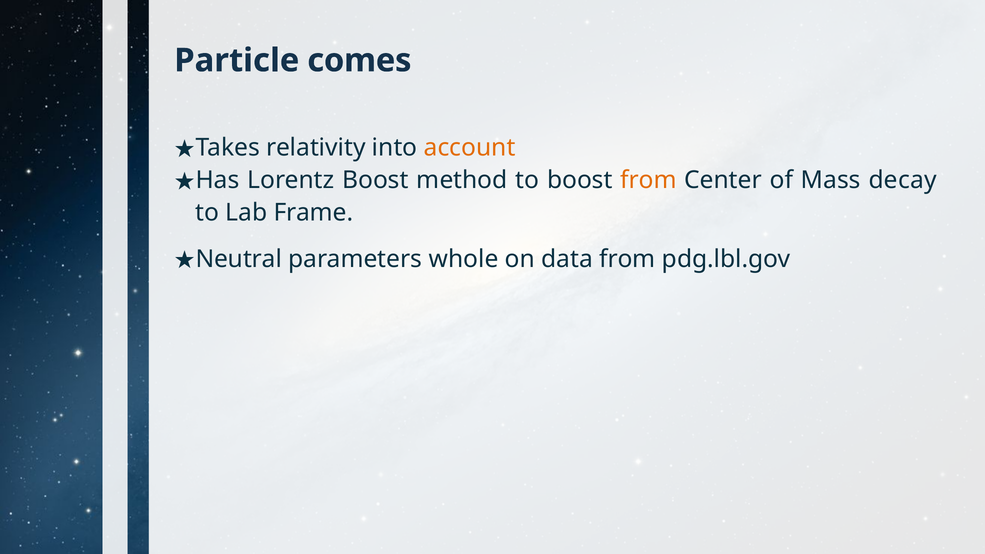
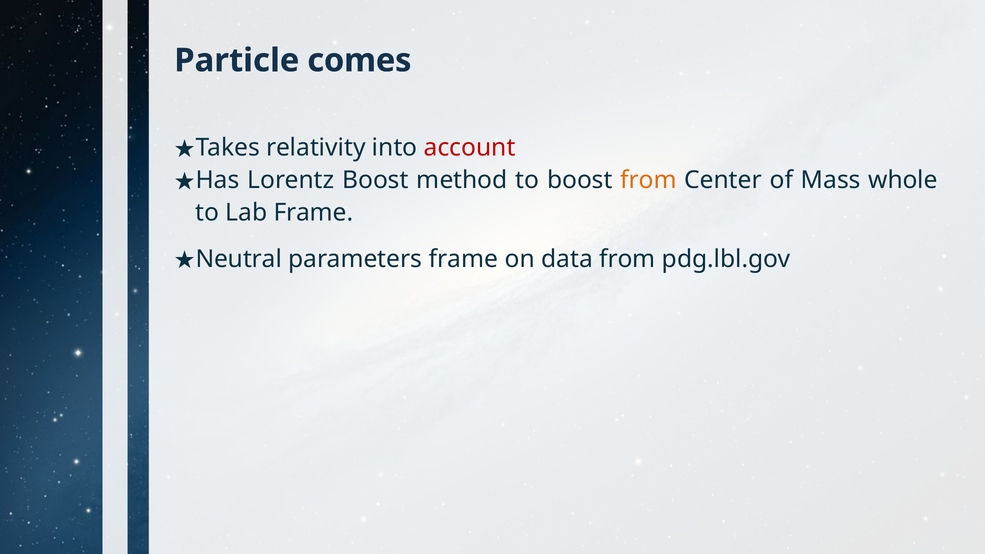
account colour: orange -> red
decay: decay -> whole
parameters whole: whole -> frame
